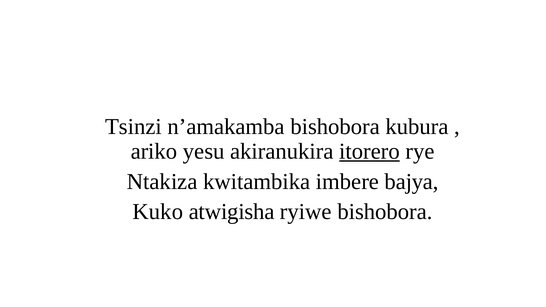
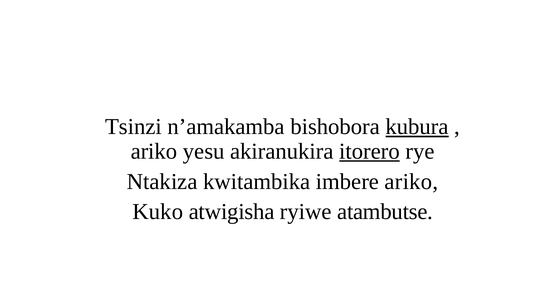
kubura underline: none -> present
imbere bajya: bajya -> ariko
ryiwe bishobora: bishobora -> atambutse
